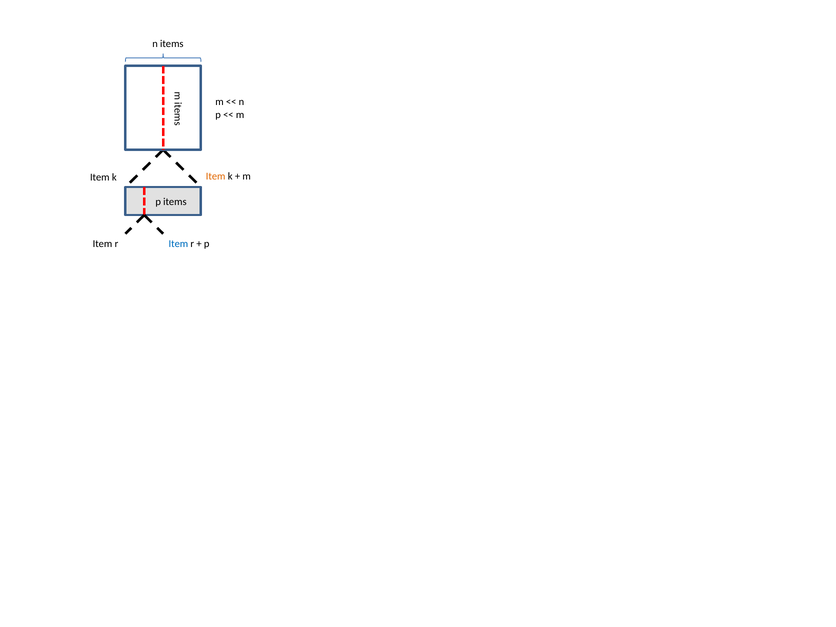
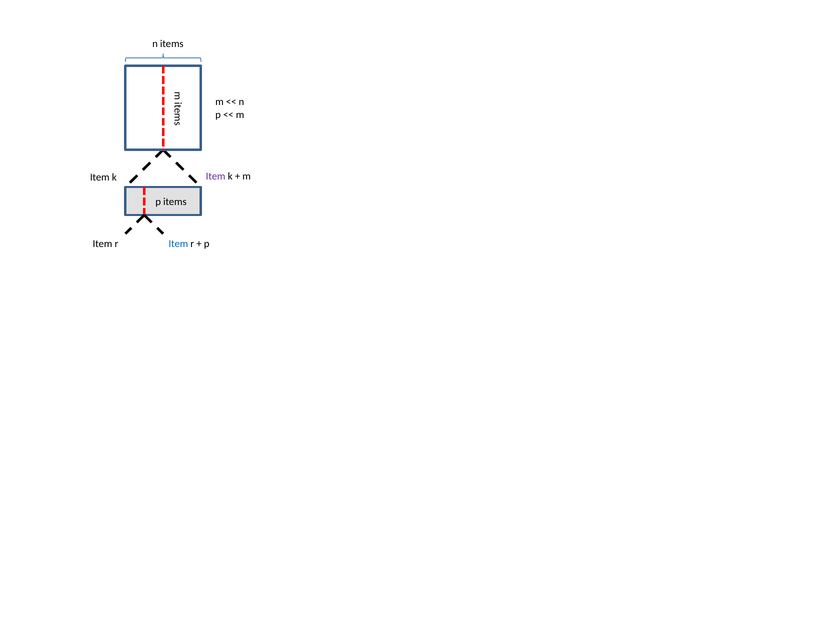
Item at (216, 176) colour: orange -> purple
